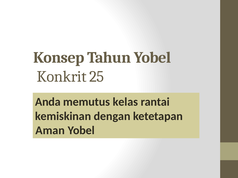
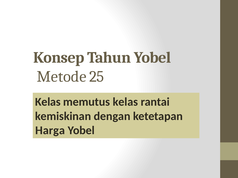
Konkrit: Konkrit -> Metode
Anda at (48, 102): Anda -> Kelas
Aman: Aman -> Harga
